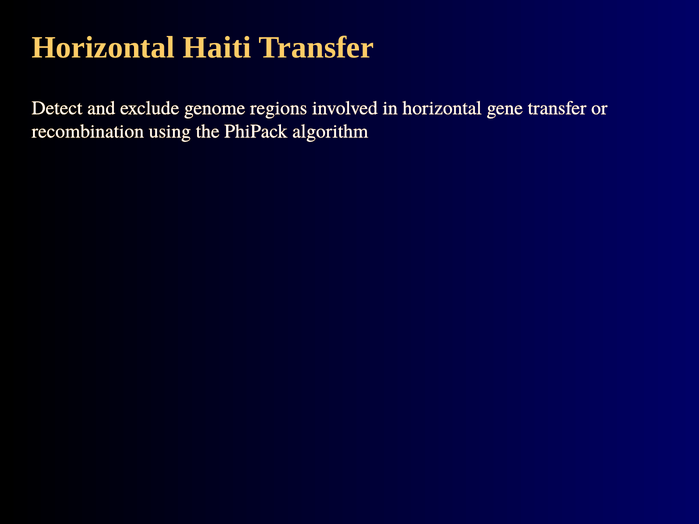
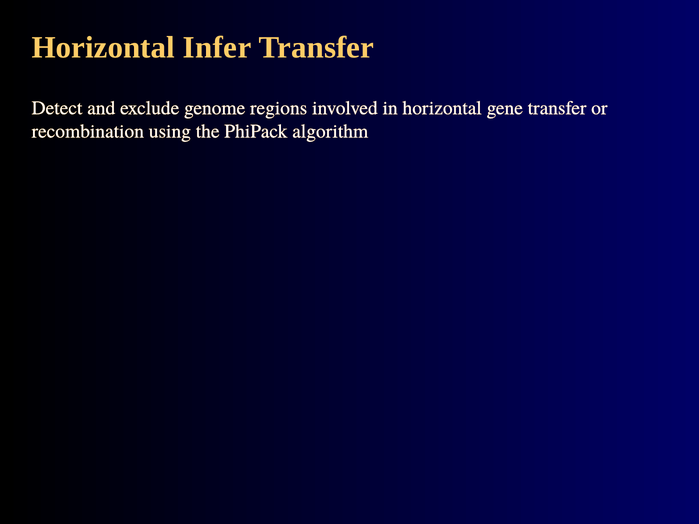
Haiti: Haiti -> Infer
